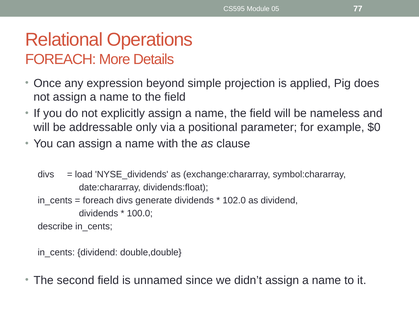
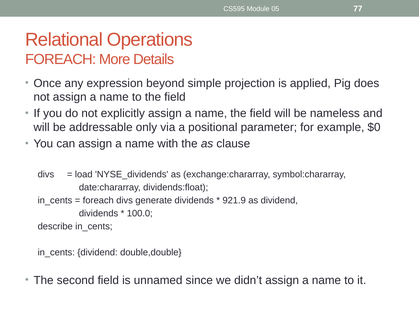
102.0: 102.0 -> 921.9
